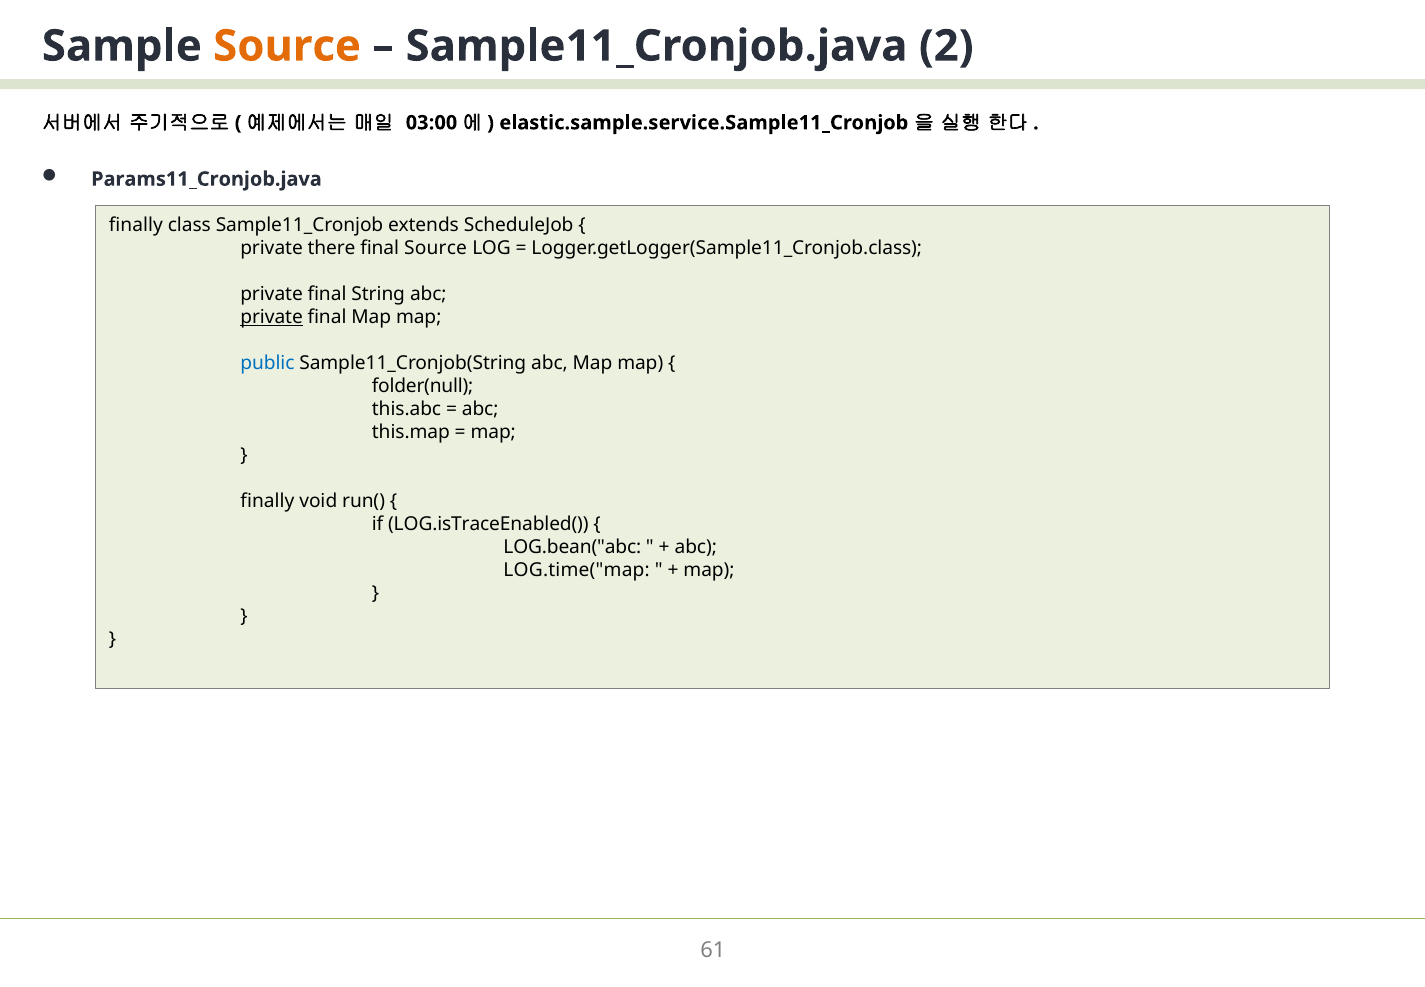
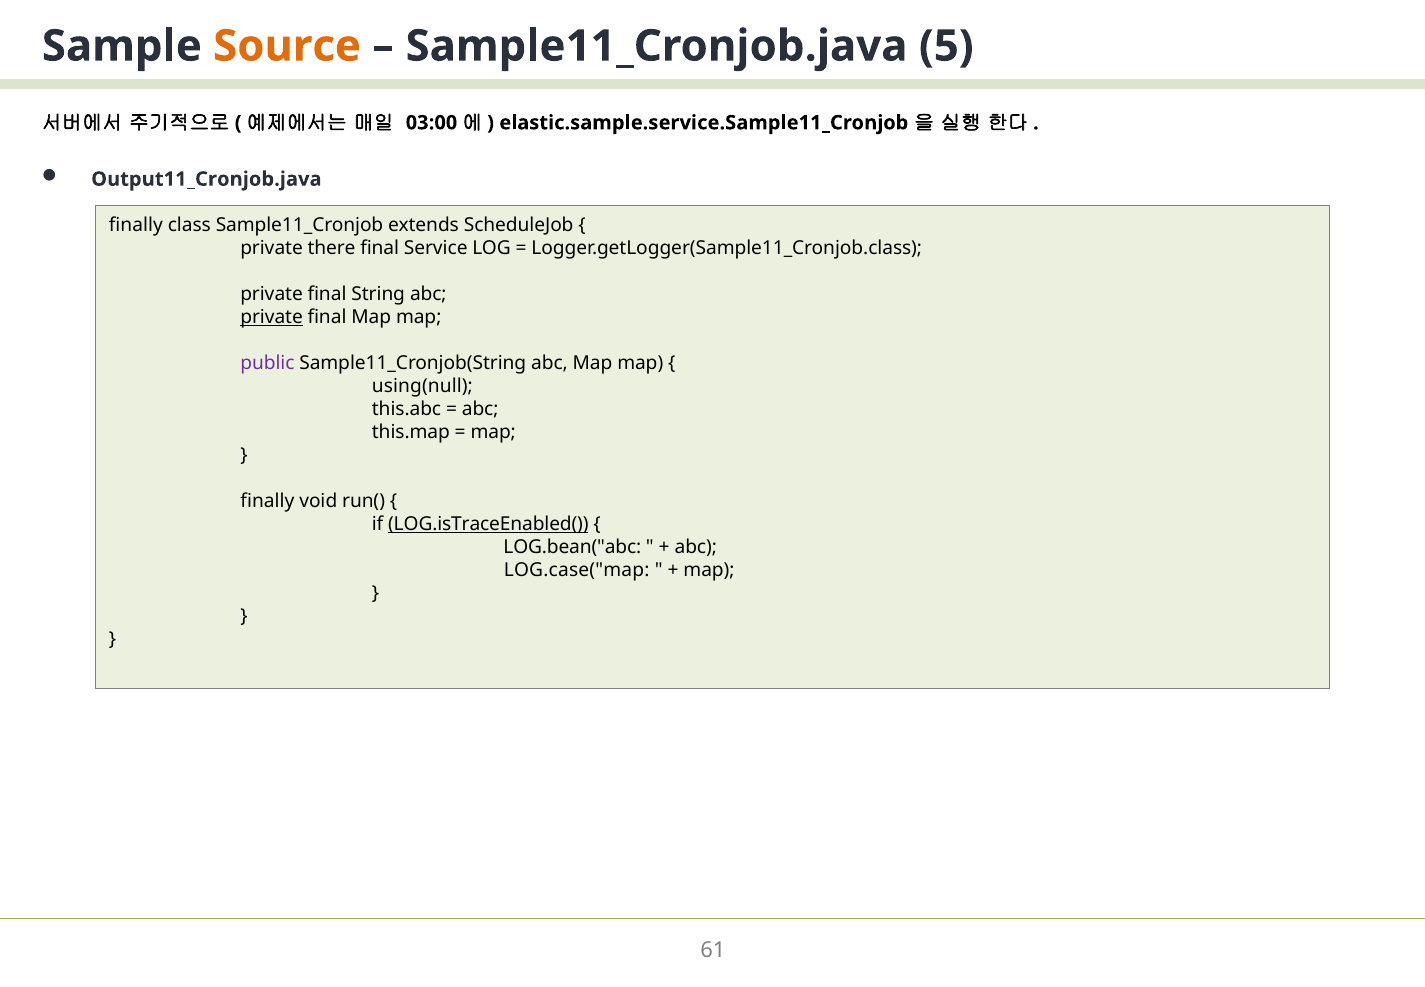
2: 2 -> 5
Params11_Cronjob.java: Params11_Cronjob.java -> Output11_Cronjob.java
final Source: Source -> Service
public colour: blue -> purple
folder(null: folder(null -> using(null
LOG.isTraceEnabled( underline: none -> present
LOG.time("map: LOG.time("map -> LOG.case("map
